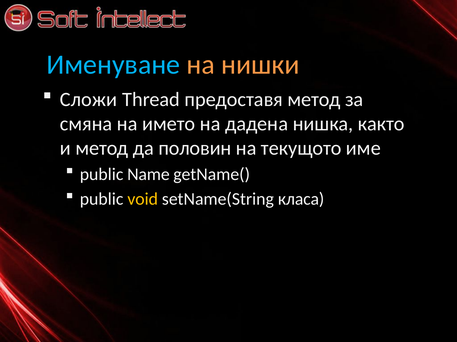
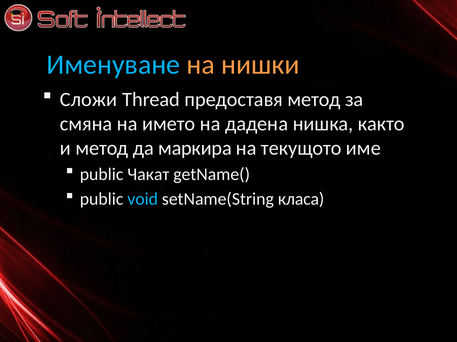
половин: половин -> маркира
Name: Name -> Чакат
void colour: yellow -> light blue
